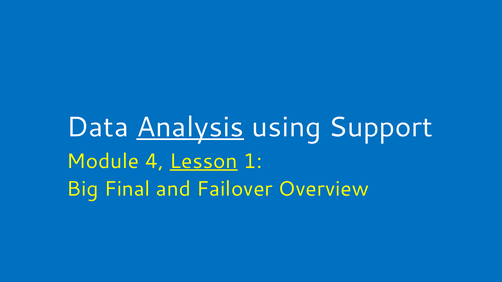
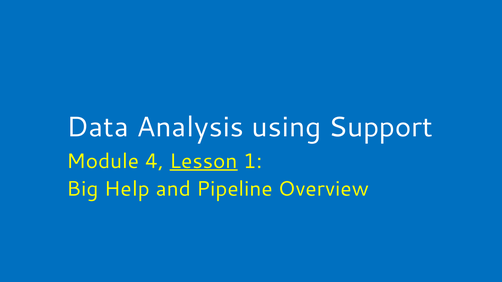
Analysis underline: present -> none
Final: Final -> Help
Failover: Failover -> Pipeline
